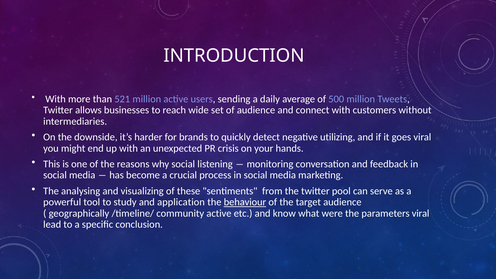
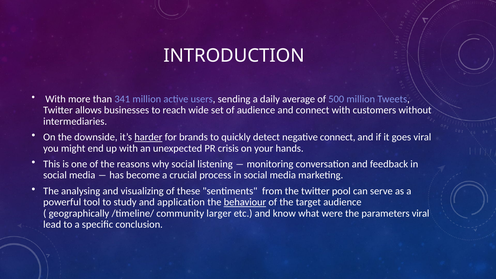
521: 521 -> 341
harder underline: none -> present
negative utilizing: utilizing -> connect
community active: active -> larger
